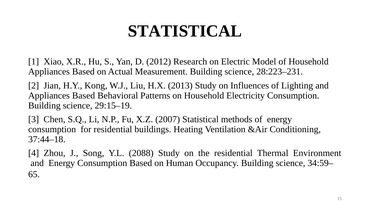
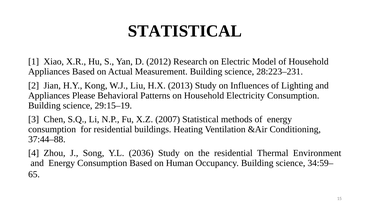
Based at (84, 96): Based -> Please
37:44–18: 37:44–18 -> 37:44–88
2088: 2088 -> 2036
